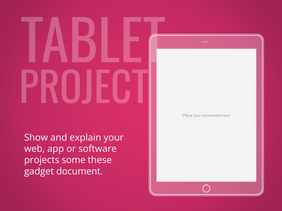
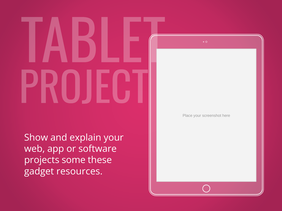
document: document -> resources
